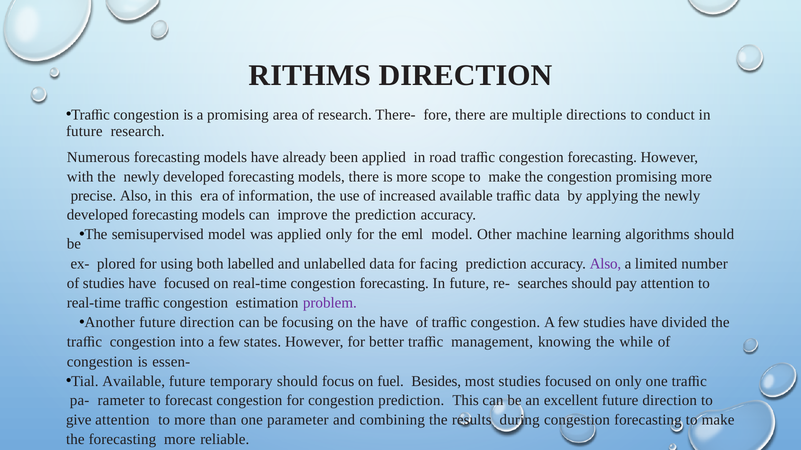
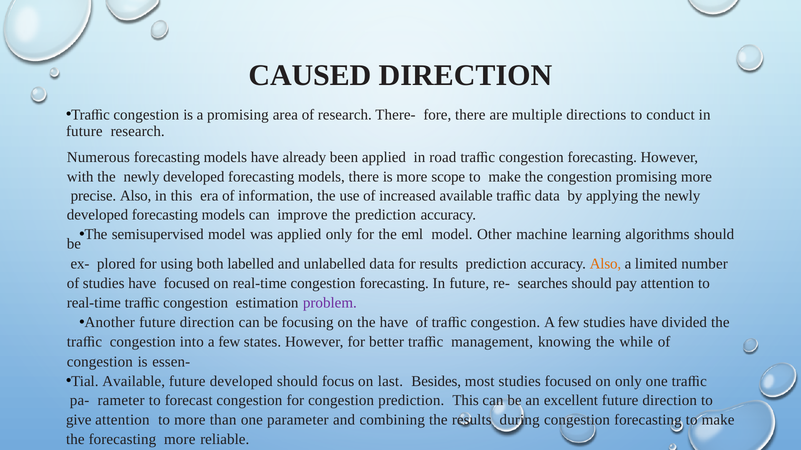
RITHMS: RITHMS -> CAUSED
for facing: facing -> results
Also at (605, 264) colour: purple -> orange
future temporary: temporary -> developed
fuel: fuel -> last
